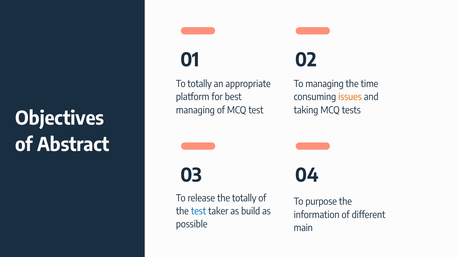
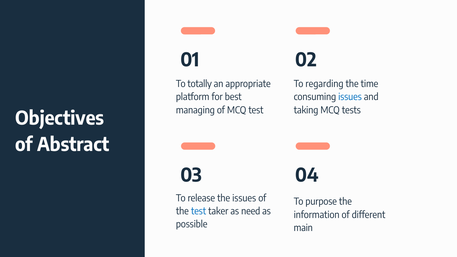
To managing: managing -> regarding
issues at (350, 97) colour: orange -> blue
the totally: totally -> issues
build: build -> need
